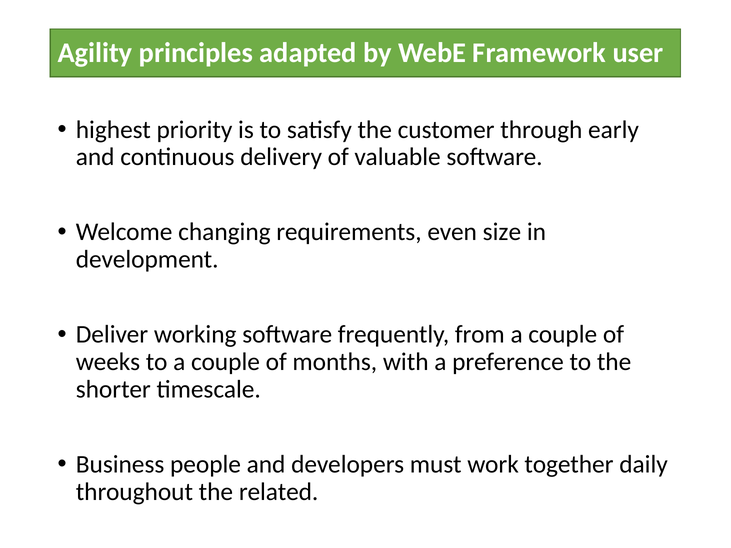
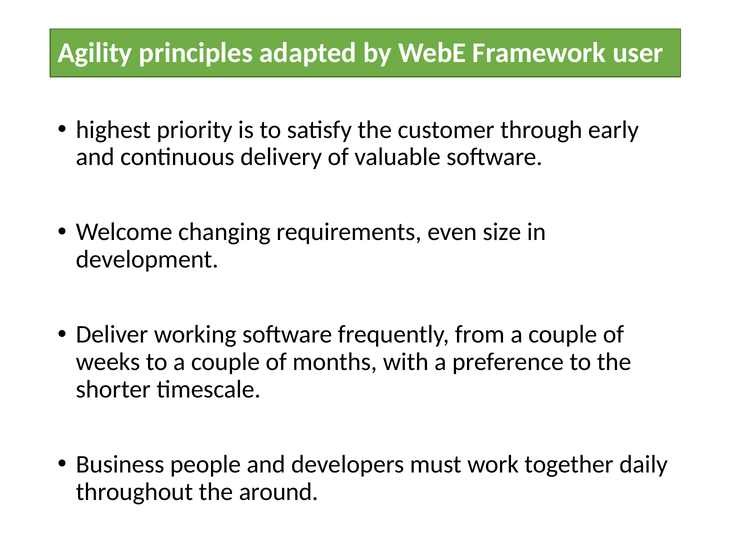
related: related -> around
